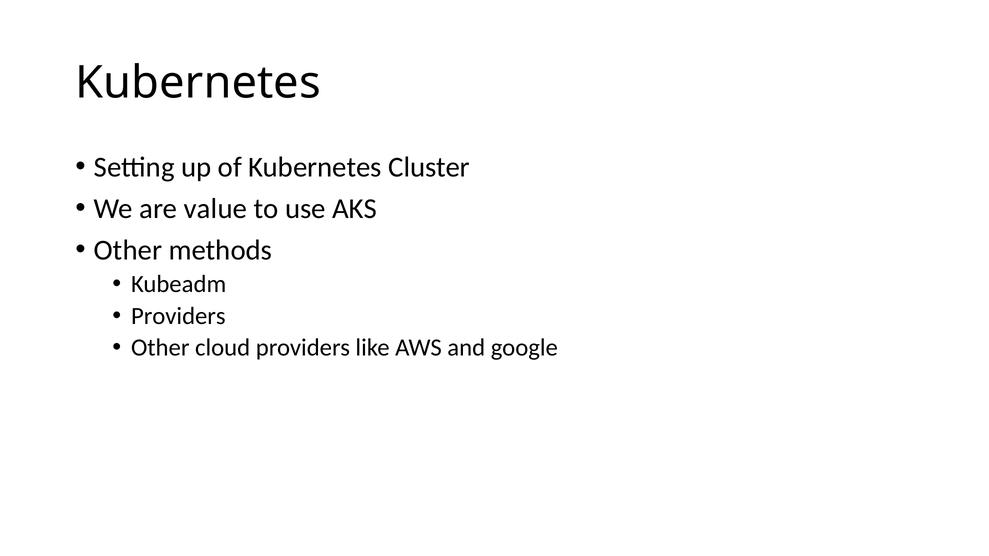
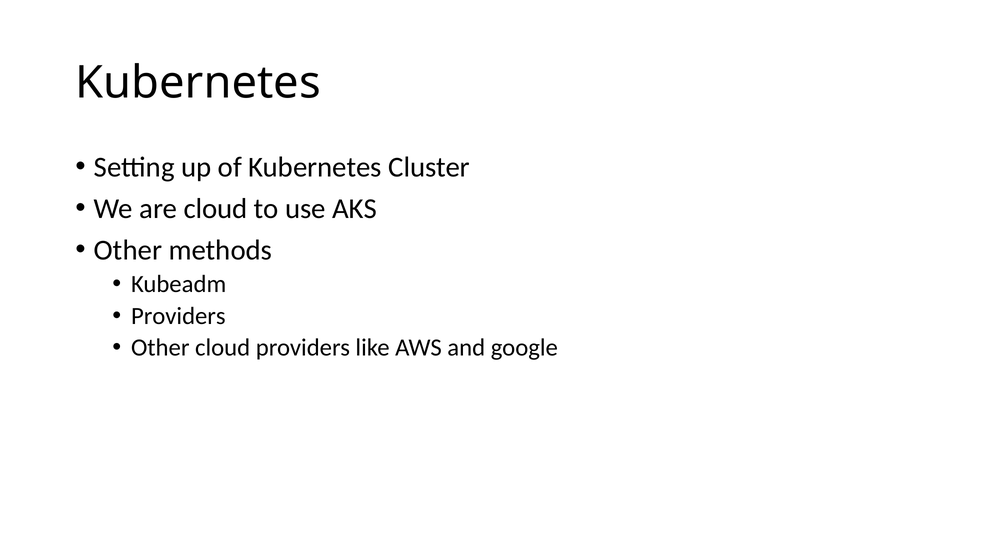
are value: value -> cloud
